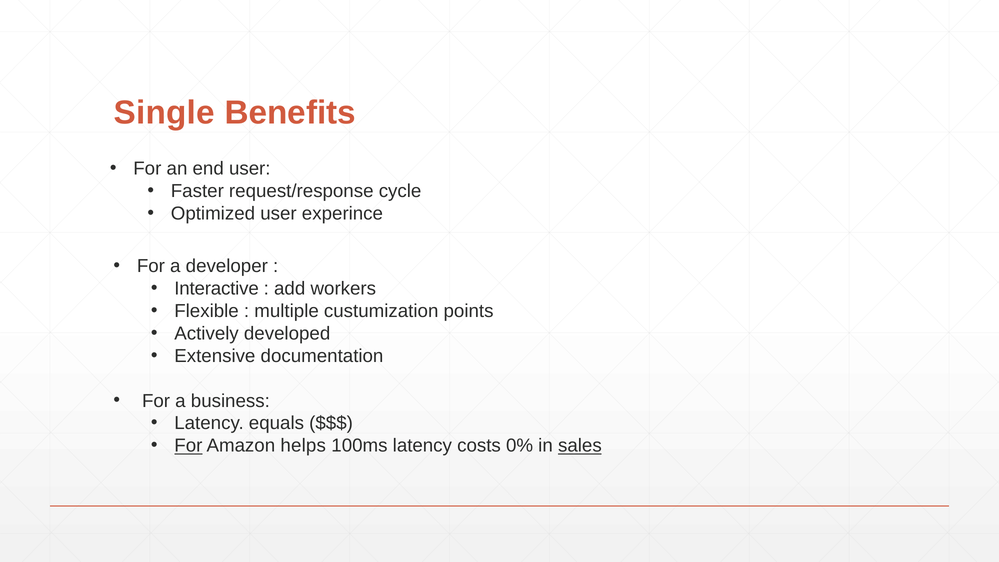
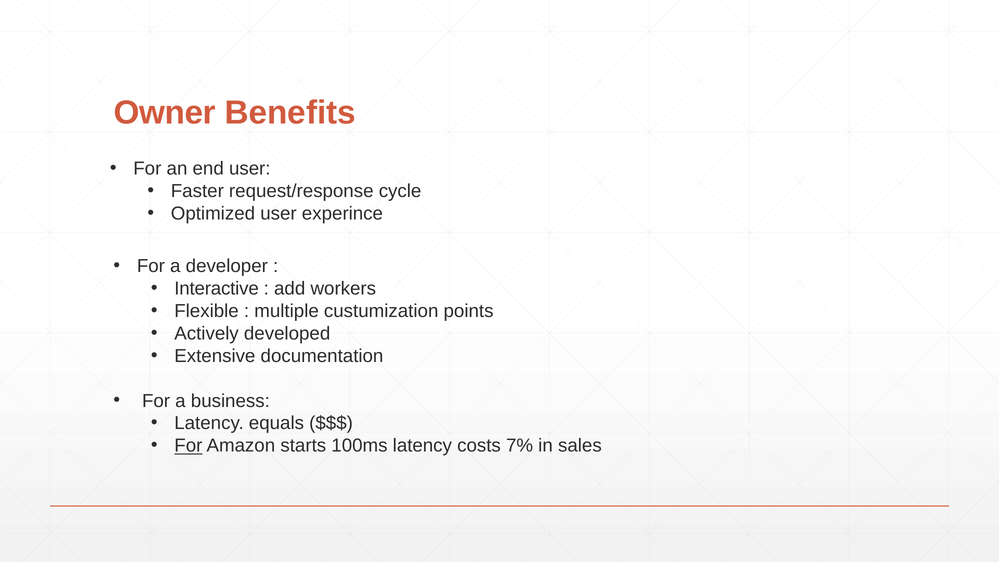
Single: Single -> Owner
helps: helps -> starts
0%: 0% -> 7%
sales underline: present -> none
